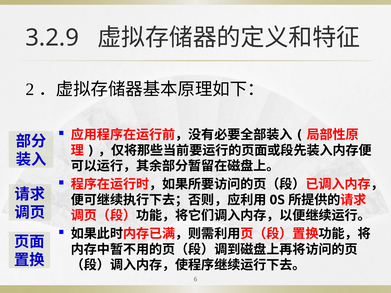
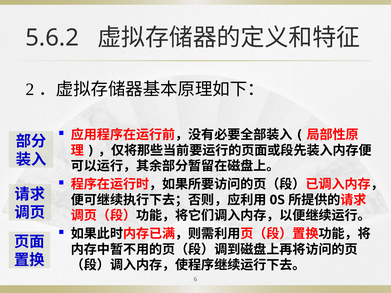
3.2.9: 3.2.9 -> 5.6.2
